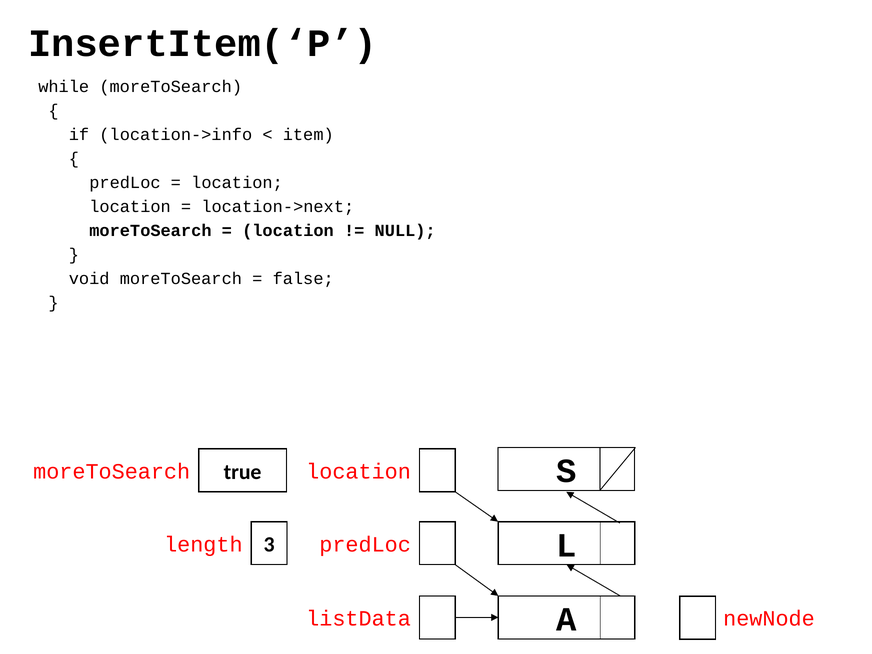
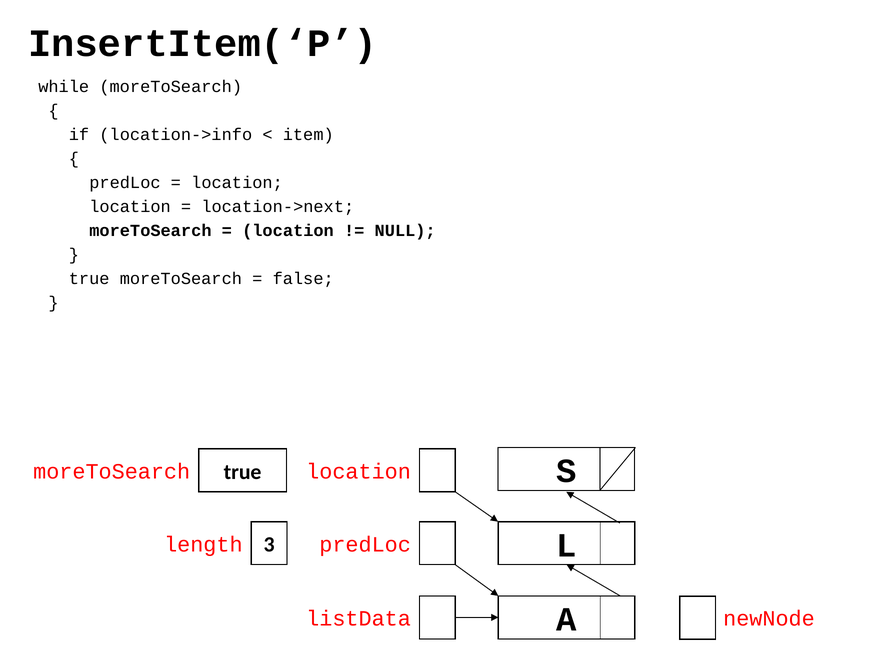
void at (89, 279): void -> true
